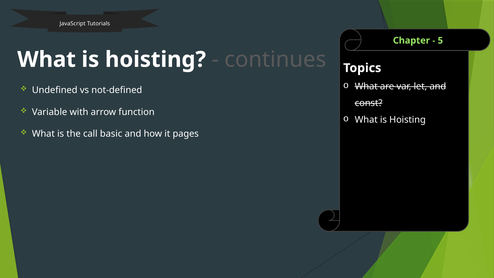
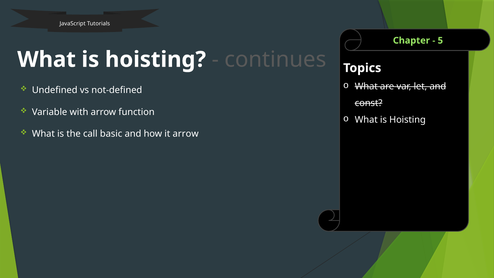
it pages: pages -> arrow
